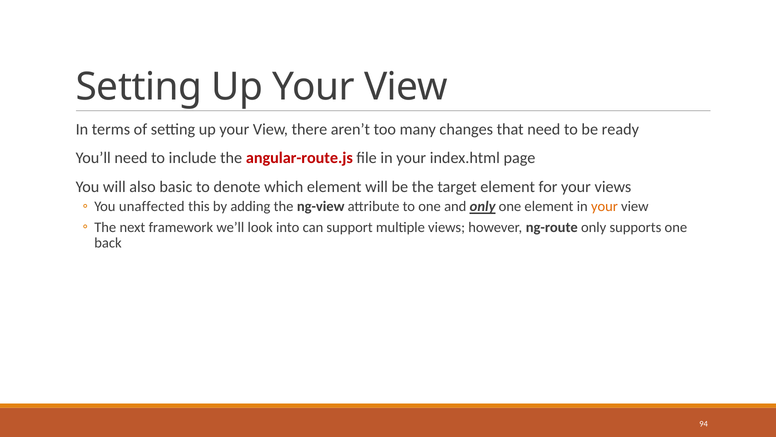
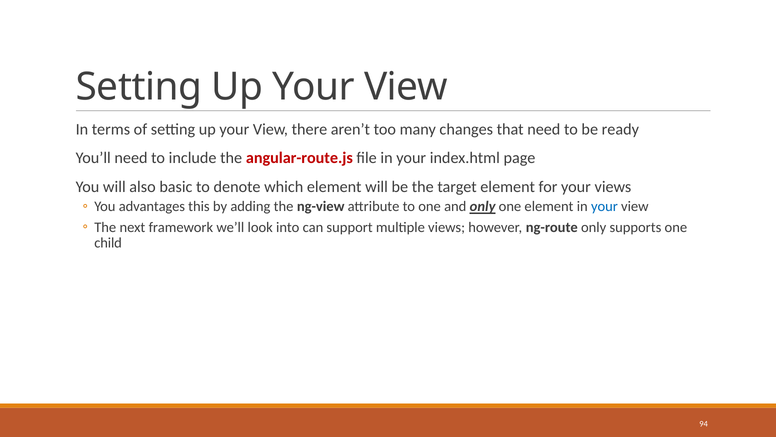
unaffected: unaffected -> advantages
your at (604, 206) colour: orange -> blue
back: back -> child
